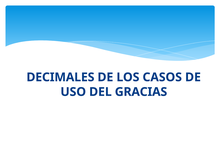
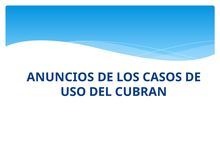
DECIMALES: DECIMALES -> ANUNCIOS
GRACIAS: GRACIAS -> CUBRAN
